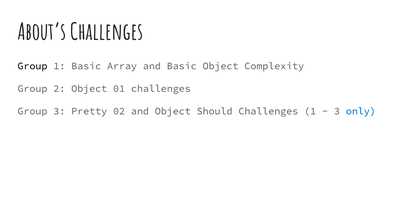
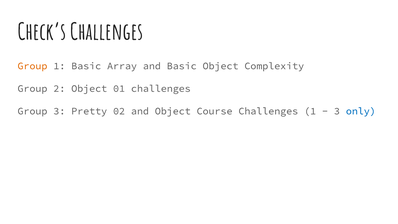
About’s: About’s -> Check’s
Group at (32, 66) colour: black -> orange
Should: Should -> Course
